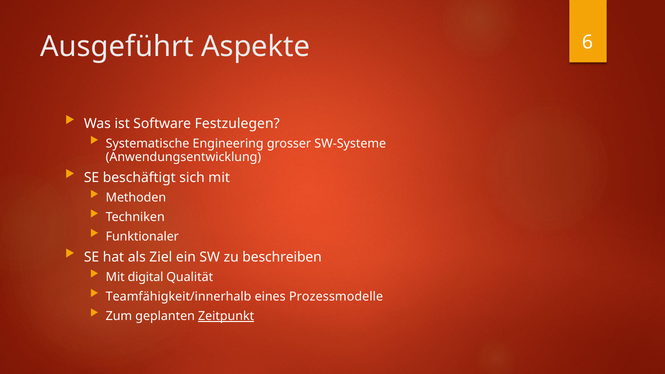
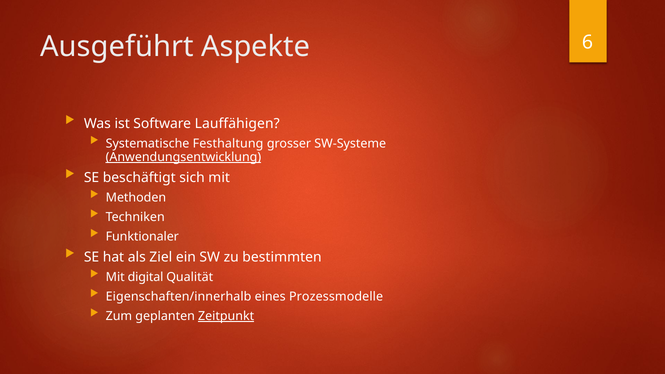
Festzulegen: Festzulegen -> Lauffähigen
Engineering: Engineering -> Festhaltung
Anwendungsentwicklung underline: none -> present
beschreiben: beschreiben -> bestimmten
Teamfähigkeit/innerhalb: Teamfähigkeit/innerhalb -> Eigenschaften/innerhalb
